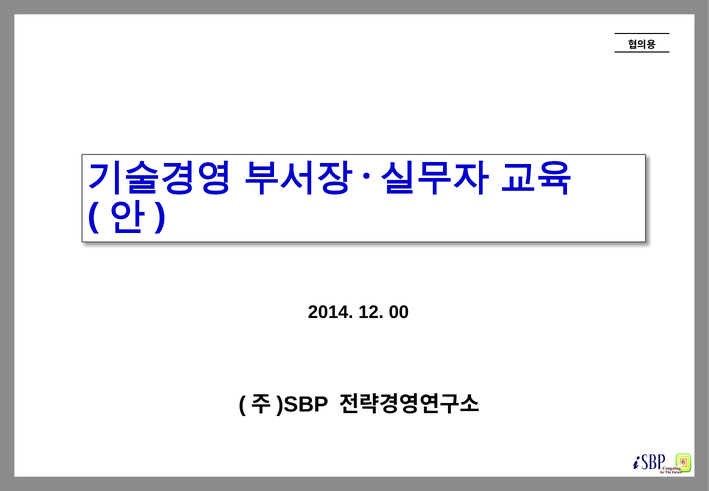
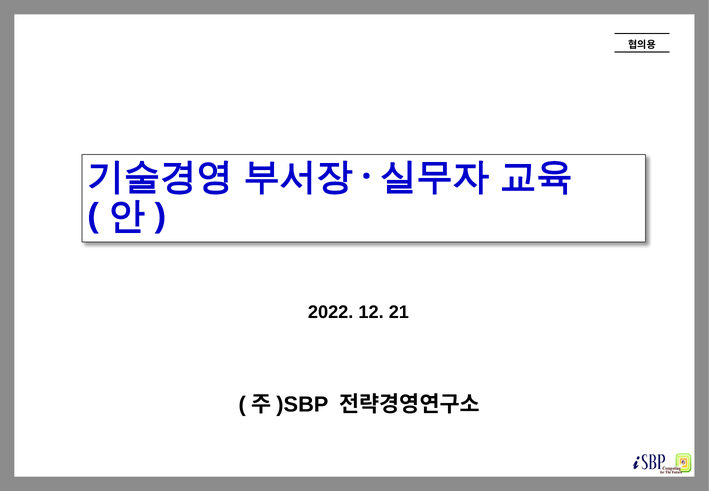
2014: 2014 -> 2022
00: 00 -> 21
